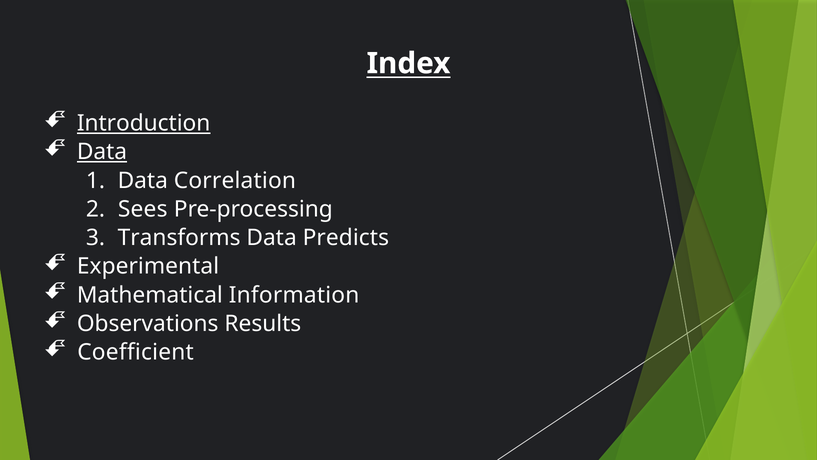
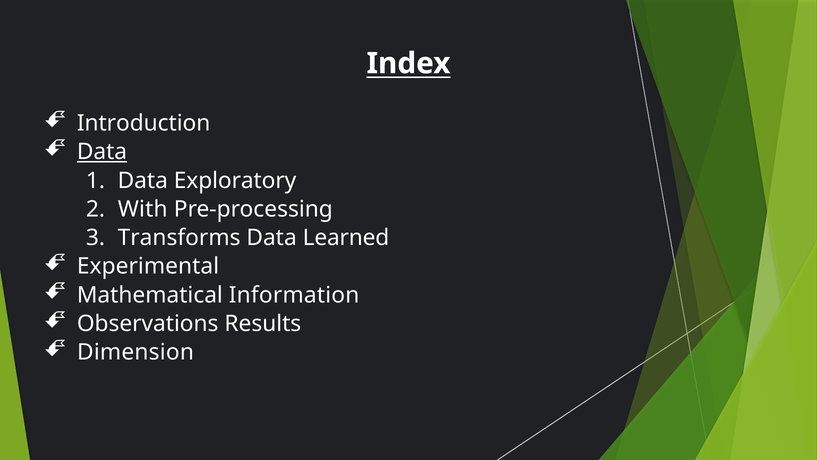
Introduction underline: present -> none
Correlation: Correlation -> Exploratory
Sees: Sees -> With
Predicts: Predicts -> Learned
Coefficient: Coefficient -> Dimension
